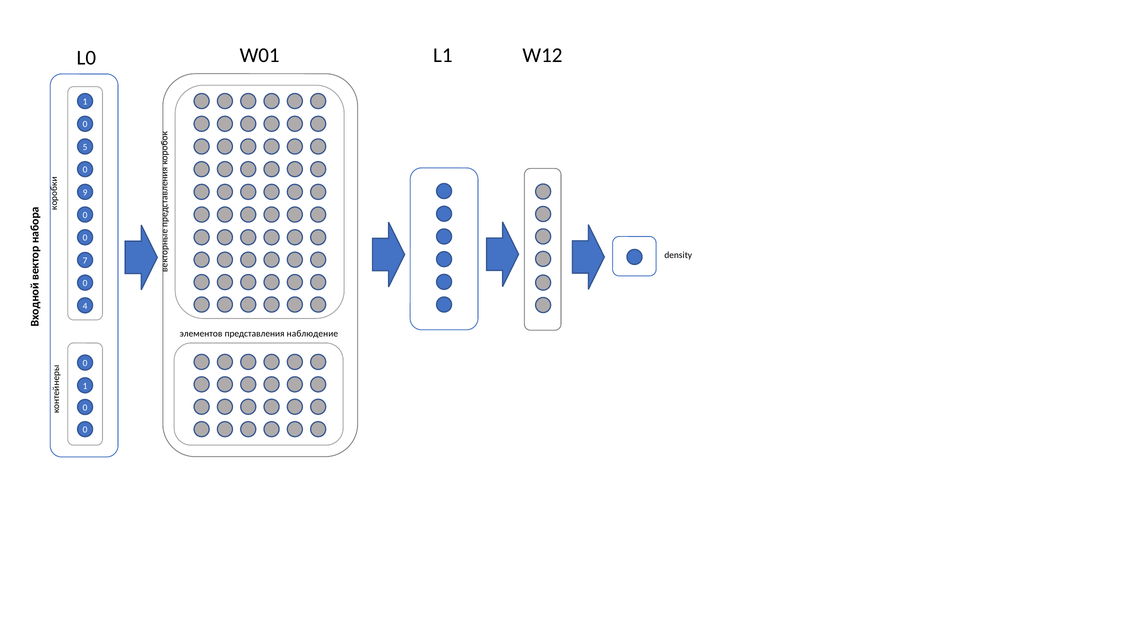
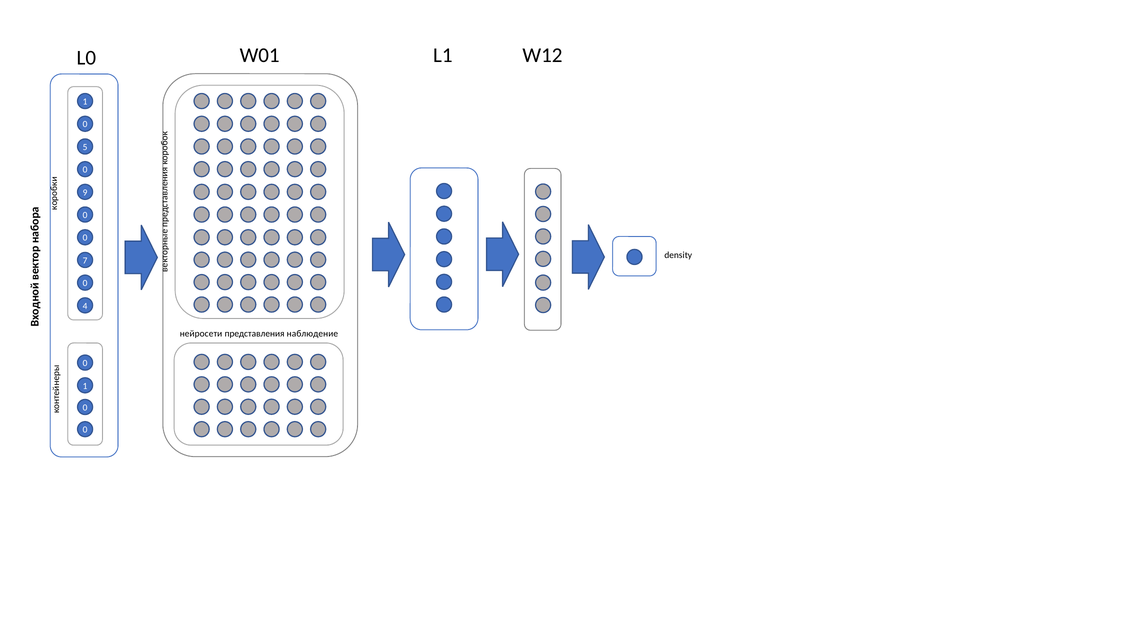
элементов: элементов -> нейросети
